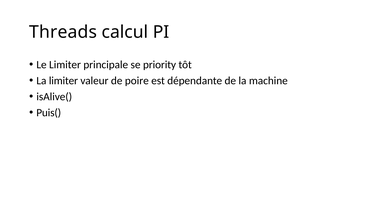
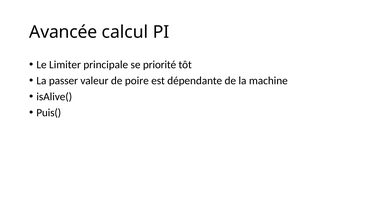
Threads: Threads -> Avancée
priority: priority -> priorité
La limiter: limiter -> passer
